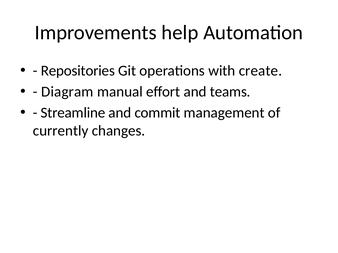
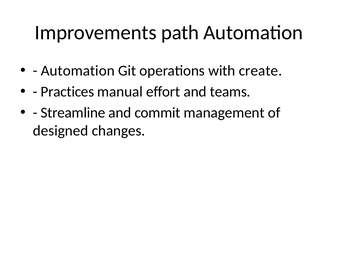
help: help -> path
Repositories at (78, 71): Repositories -> Automation
Diagram: Diagram -> Practices
currently: currently -> designed
